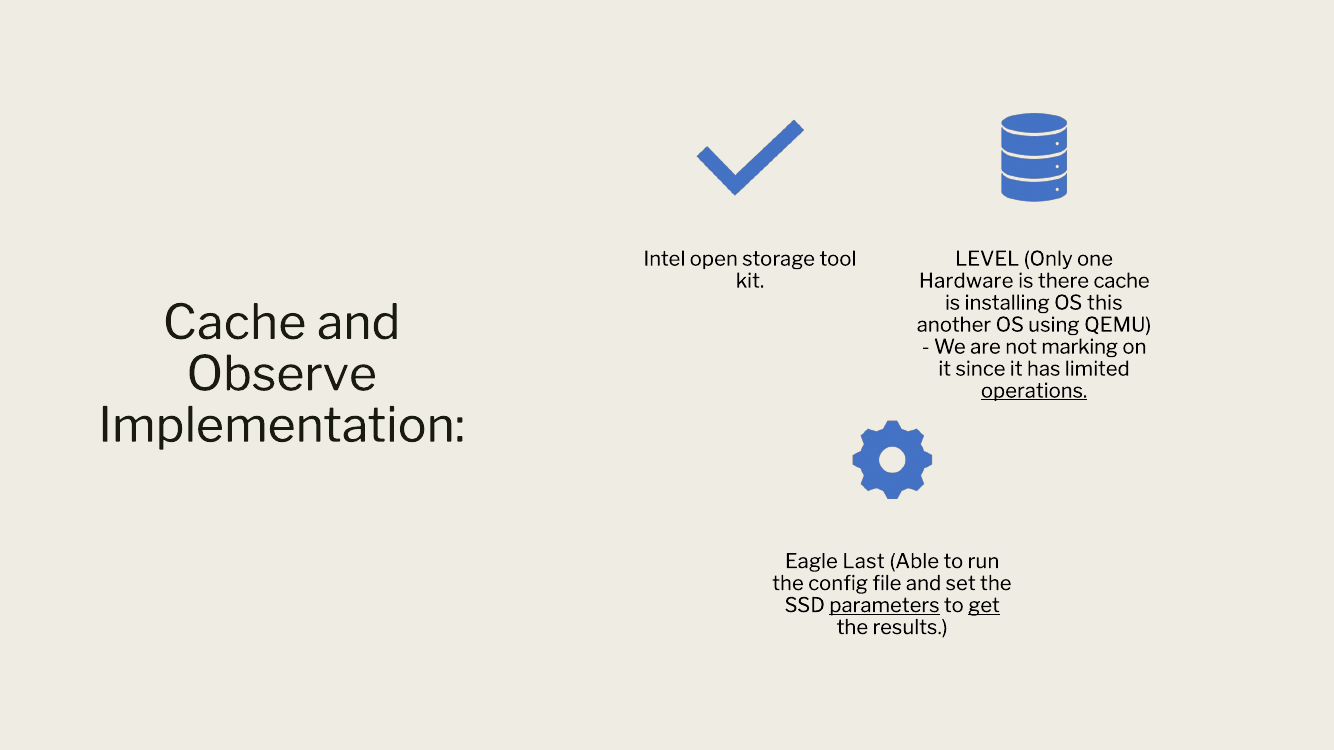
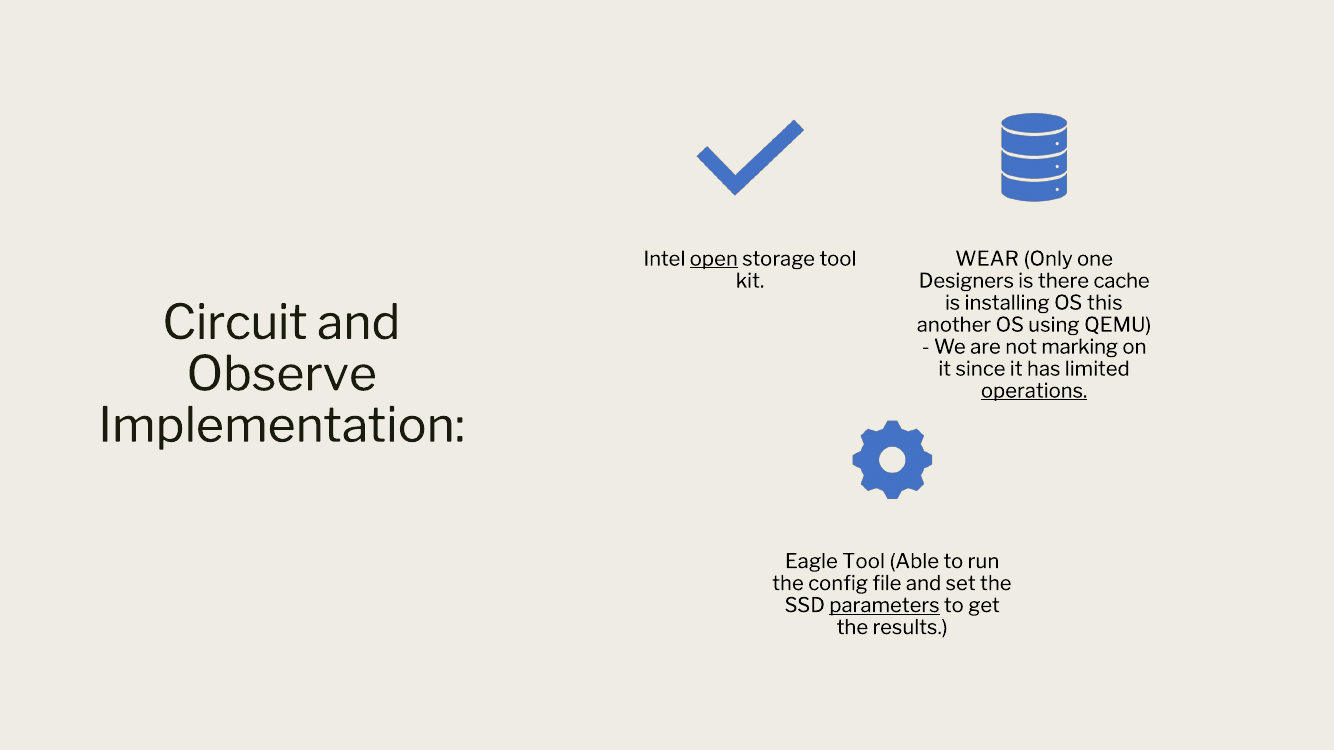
open underline: none -> present
LEVEL: LEVEL -> WEAR
Hardware: Hardware -> Designers
Cache at (235, 323): Cache -> Circuit
Eagle Last: Last -> Tool
get underline: present -> none
